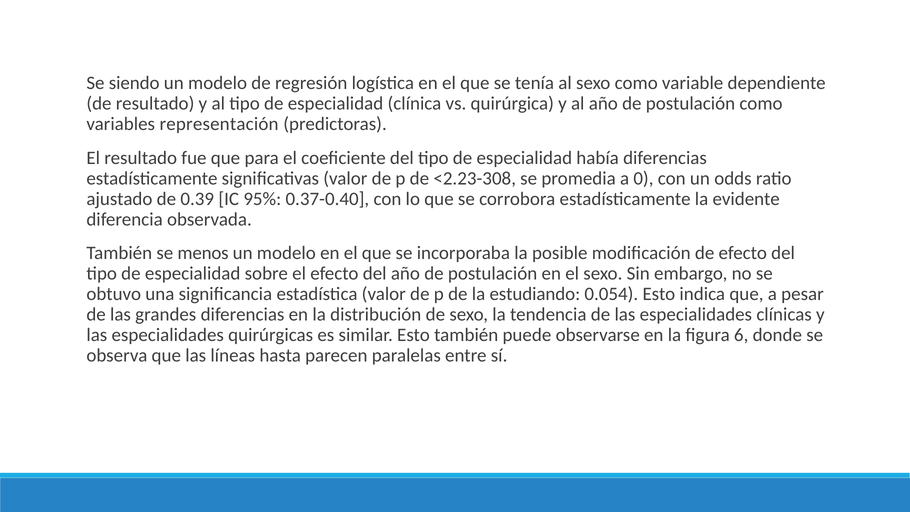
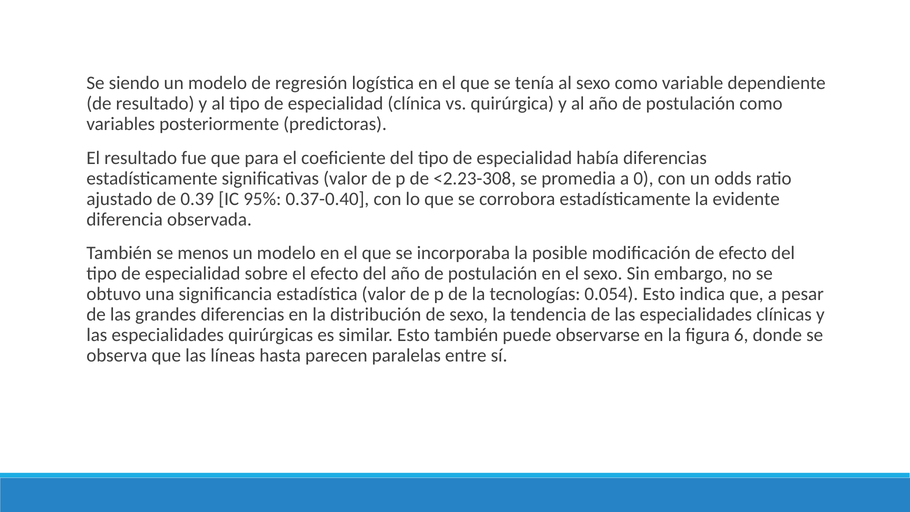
representación: representación -> posteriormente
estudiando: estudiando -> tecnologías
